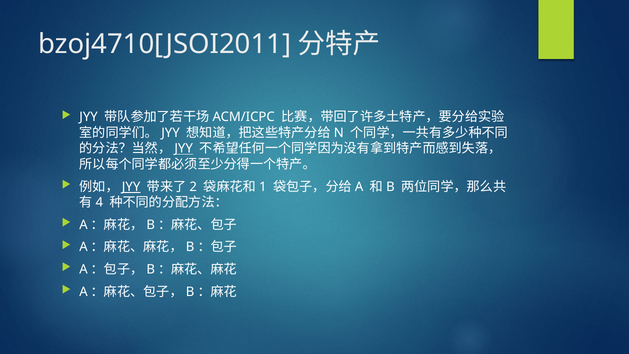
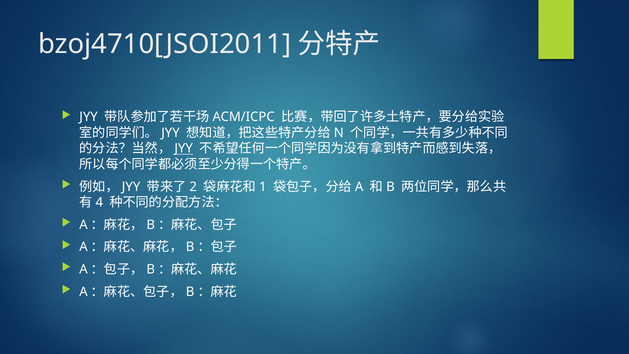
JYY at (131, 187) underline: present -> none
